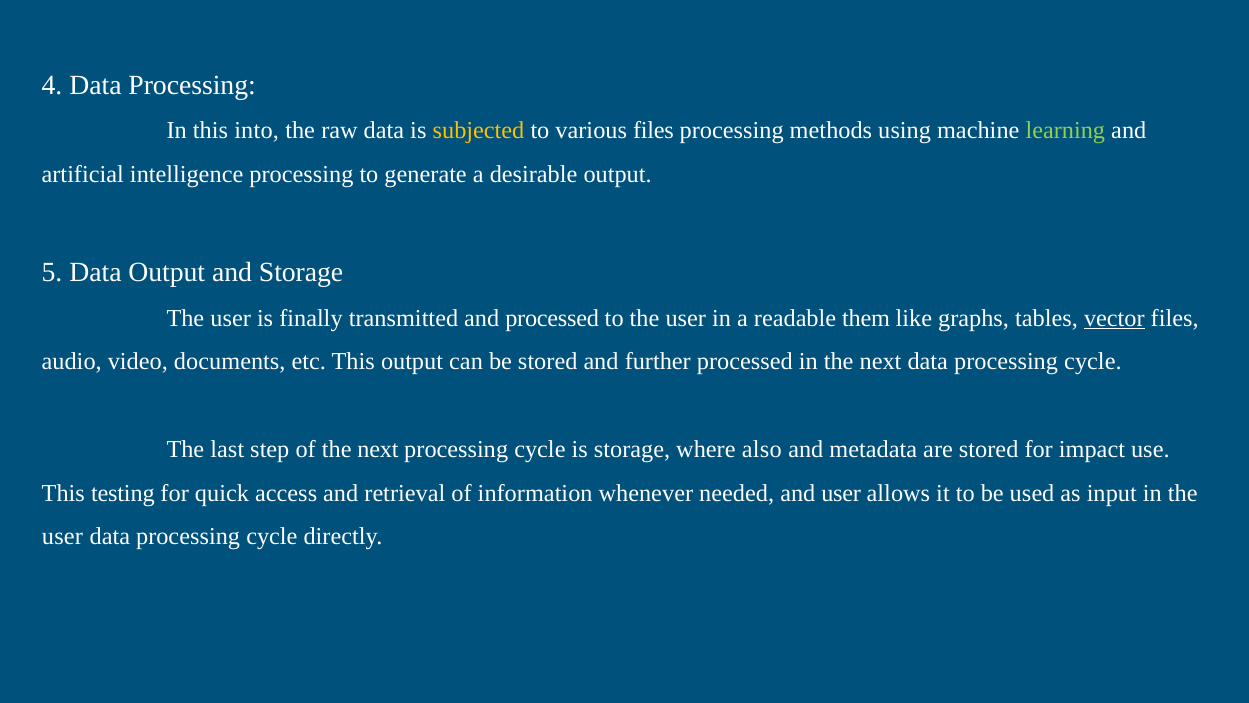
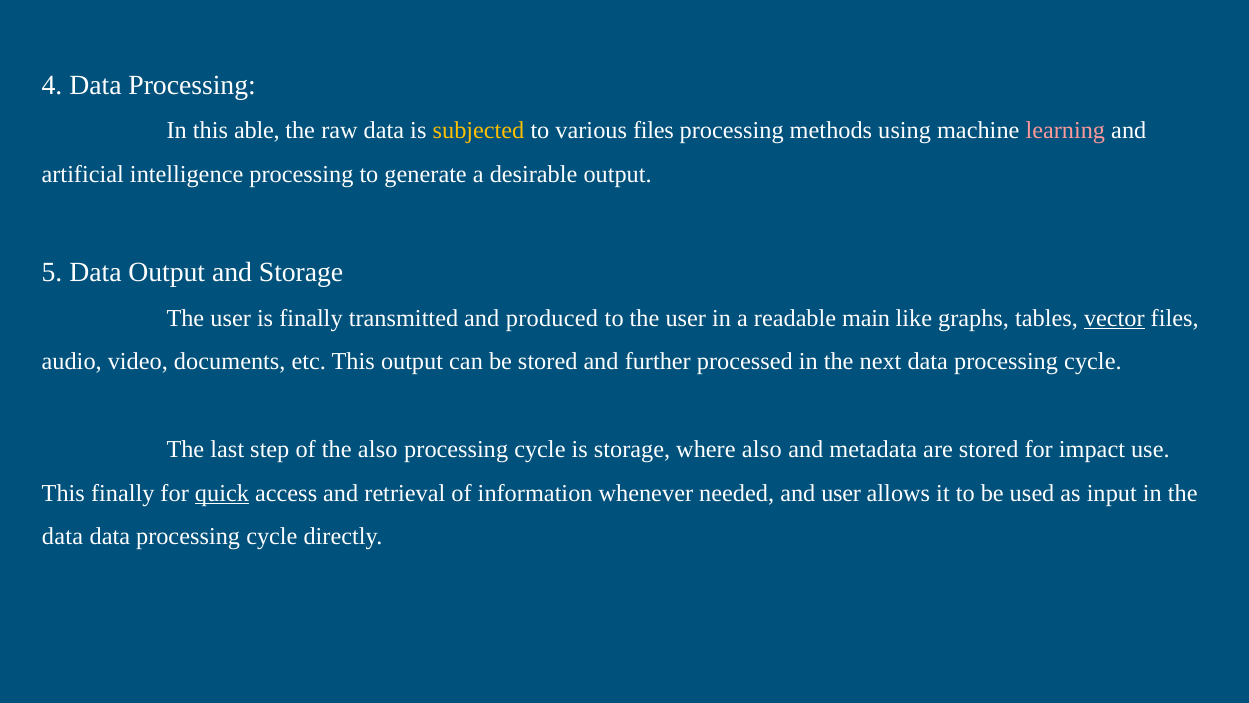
into: into -> able
learning colour: light green -> pink
and processed: processed -> produced
them: them -> main
of the next: next -> also
This testing: testing -> finally
quick underline: none -> present
user at (62, 536): user -> data
